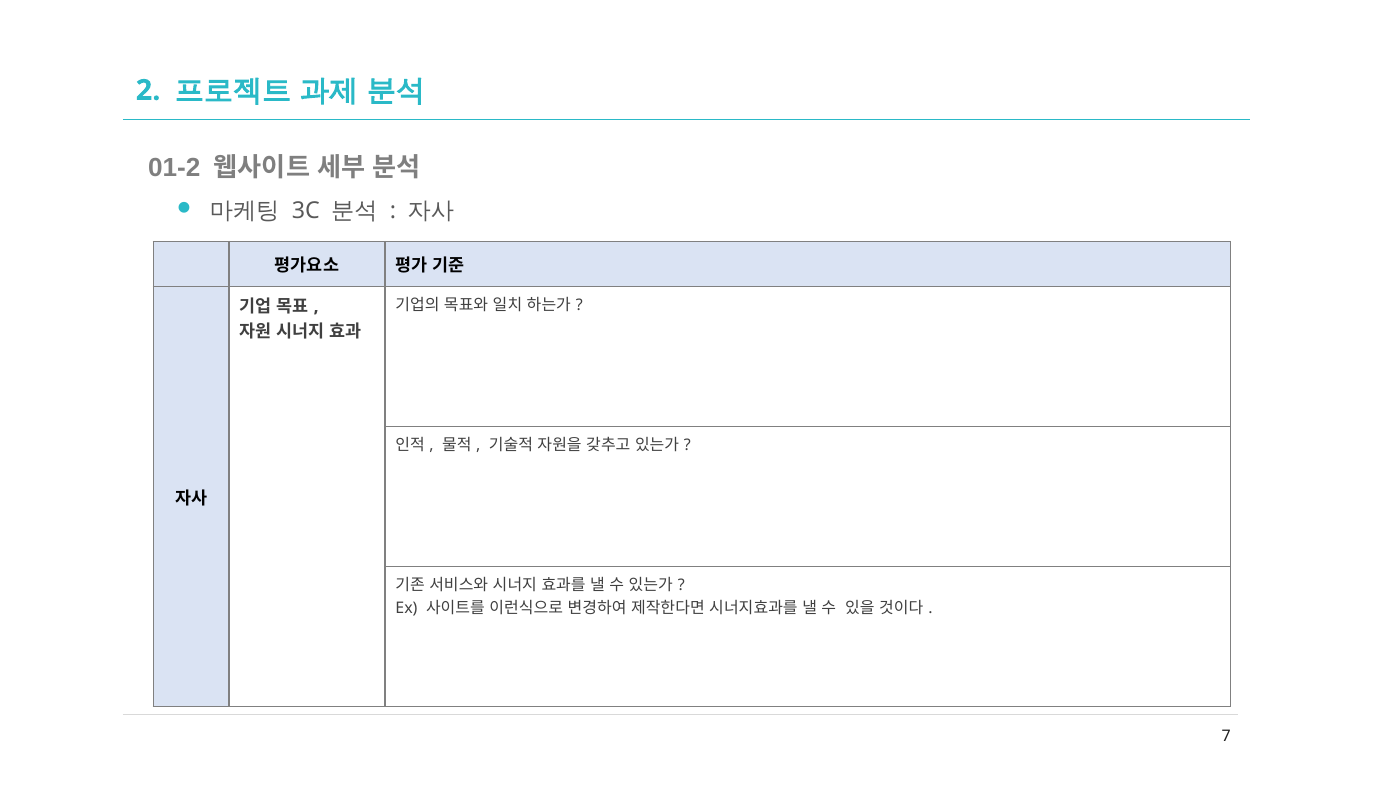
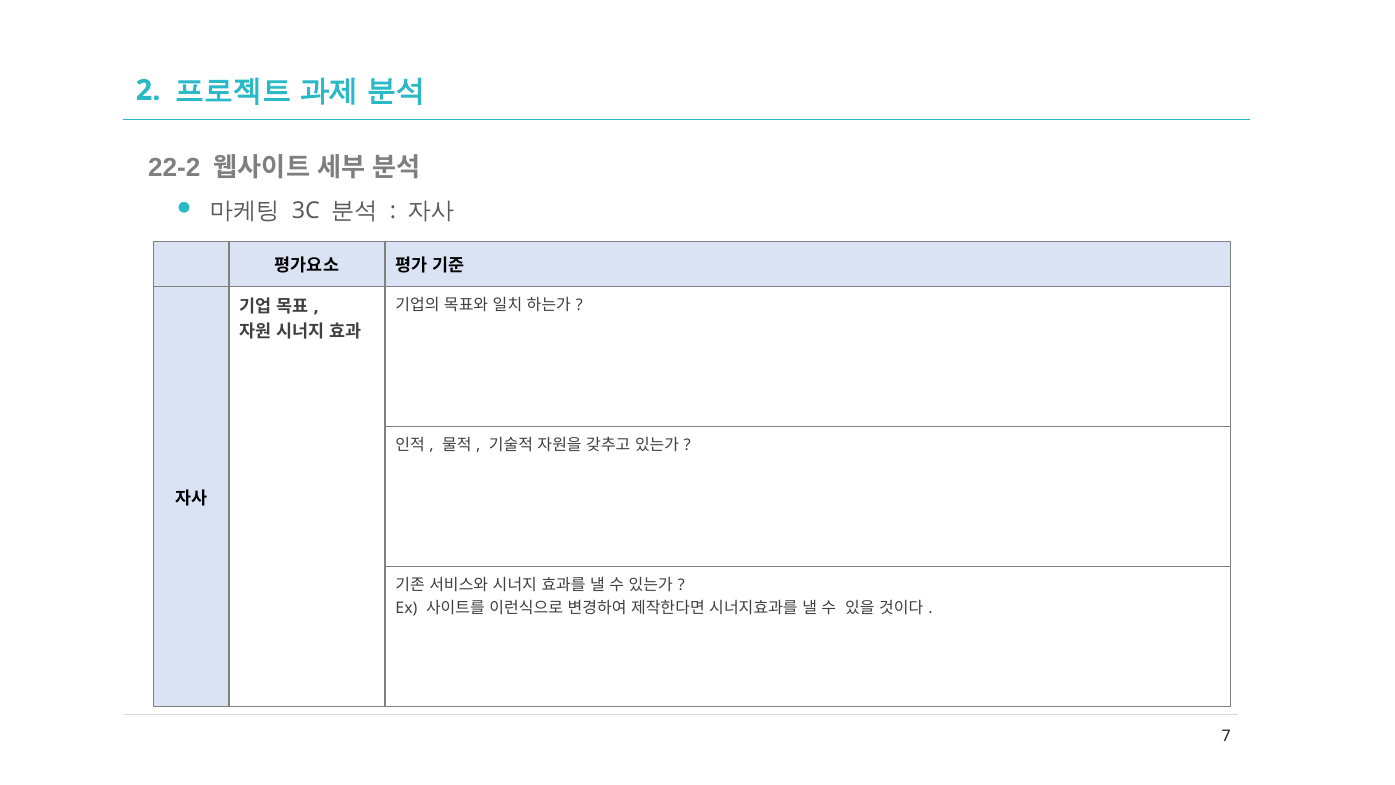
01-2: 01-2 -> 22-2
